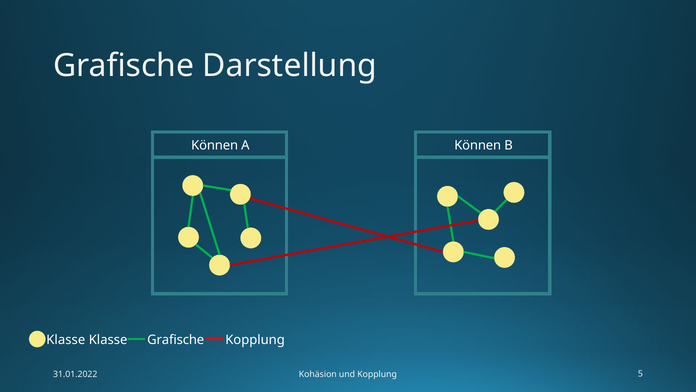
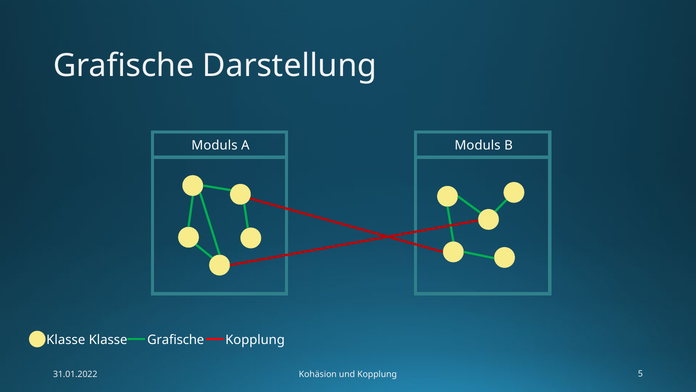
Können at (215, 145): Können -> Moduls
A Können: Können -> Moduls
